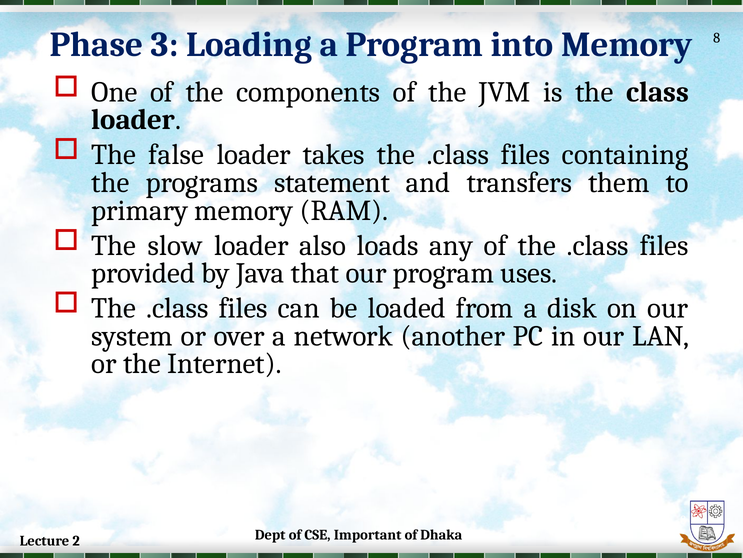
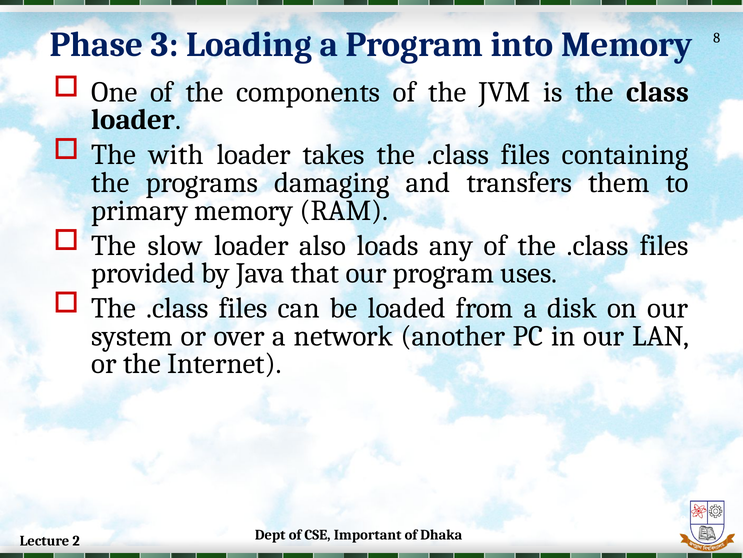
false: false -> with
statement: statement -> damaging
